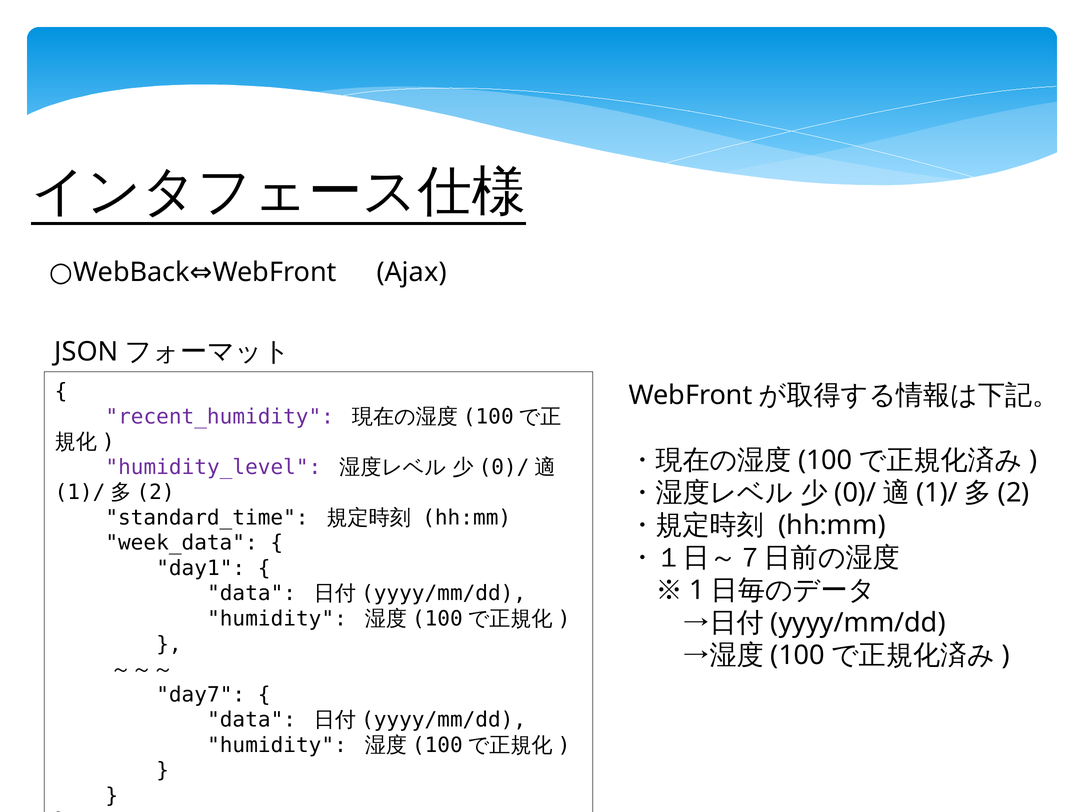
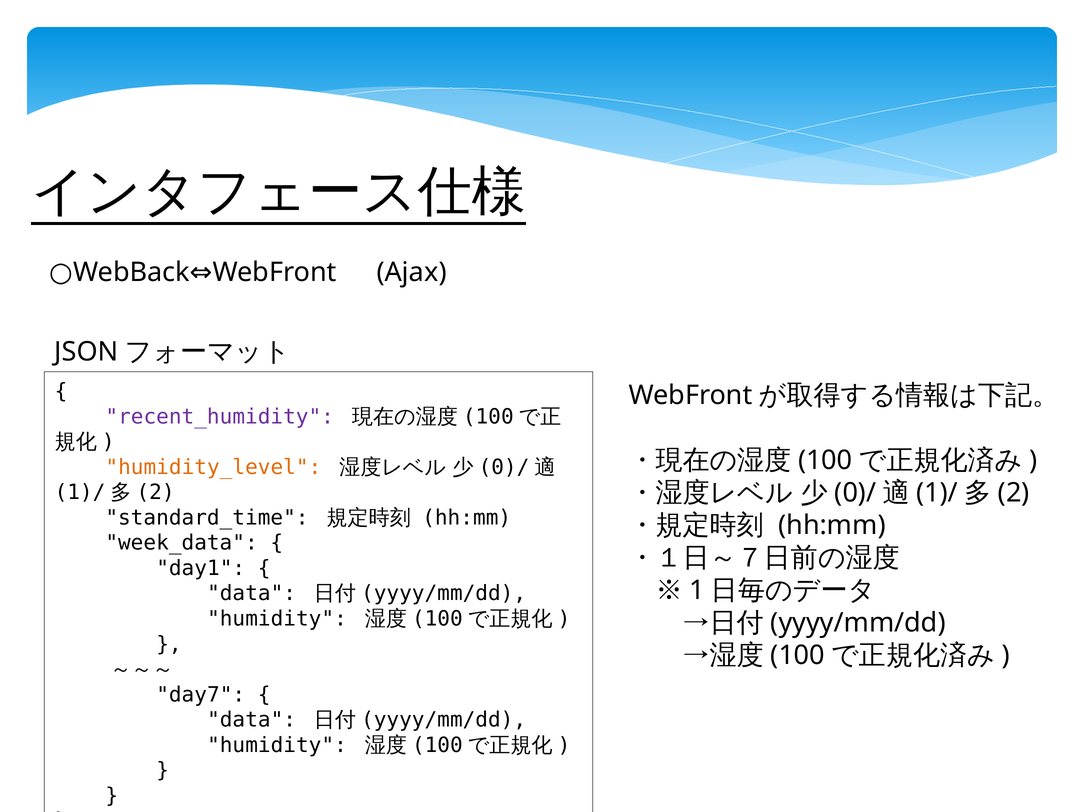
humidity_level colour: purple -> orange
